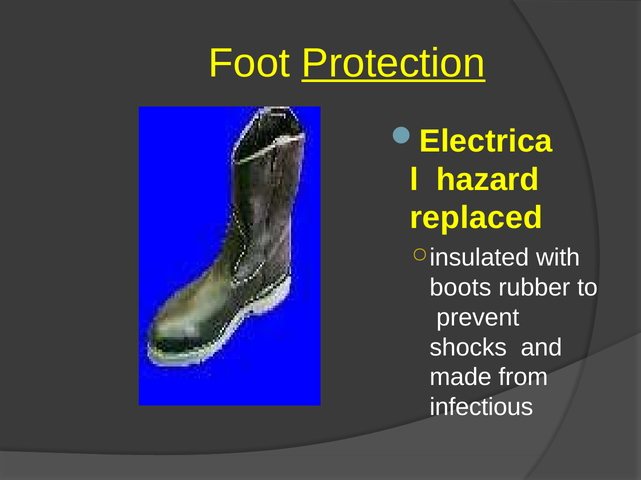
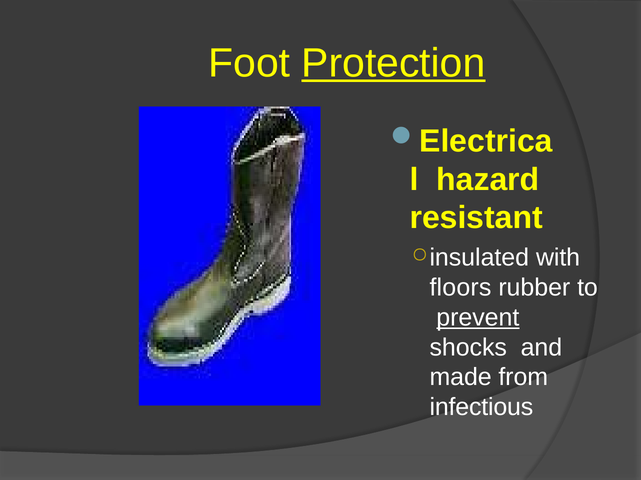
replaced: replaced -> resistant
boots: boots -> floors
prevent underline: none -> present
